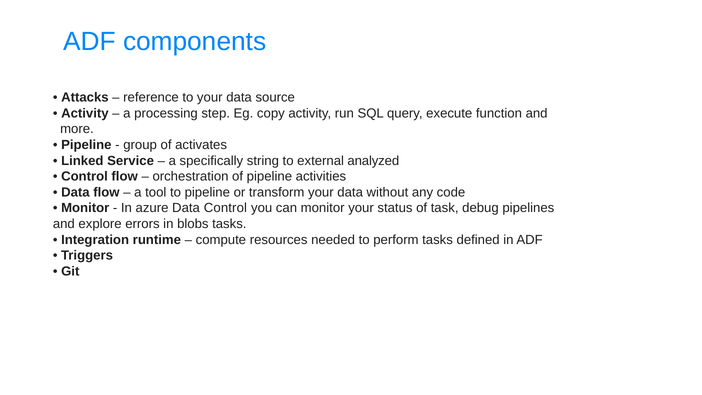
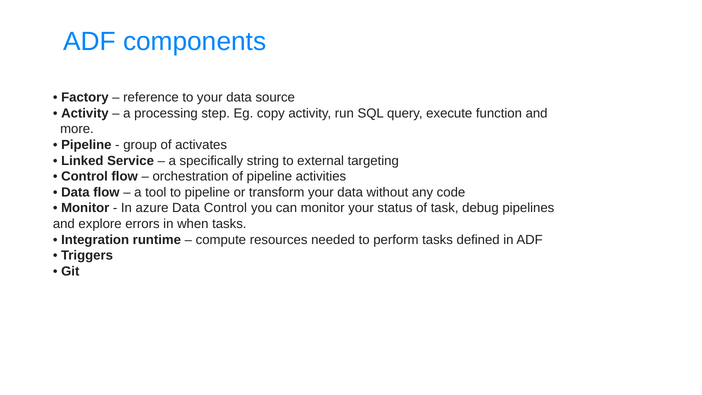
Attacks: Attacks -> Factory
analyzed: analyzed -> targeting
blobs: blobs -> when
